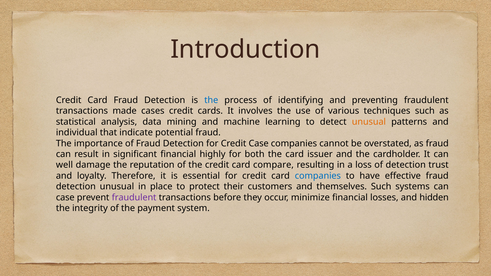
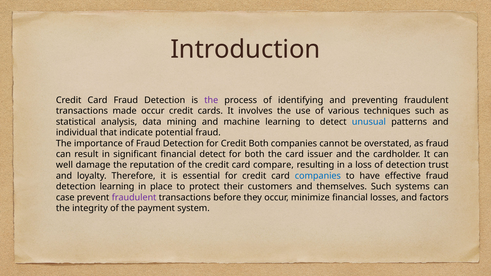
the at (211, 100) colour: blue -> purple
made cases: cases -> occur
unusual at (369, 122) colour: orange -> blue
Credit Case: Case -> Both
financial highly: highly -> detect
detection unusual: unusual -> learning
hidden: hidden -> factors
